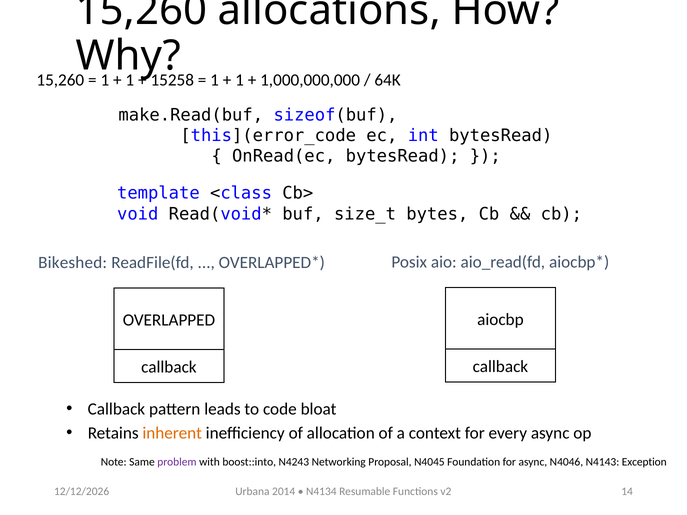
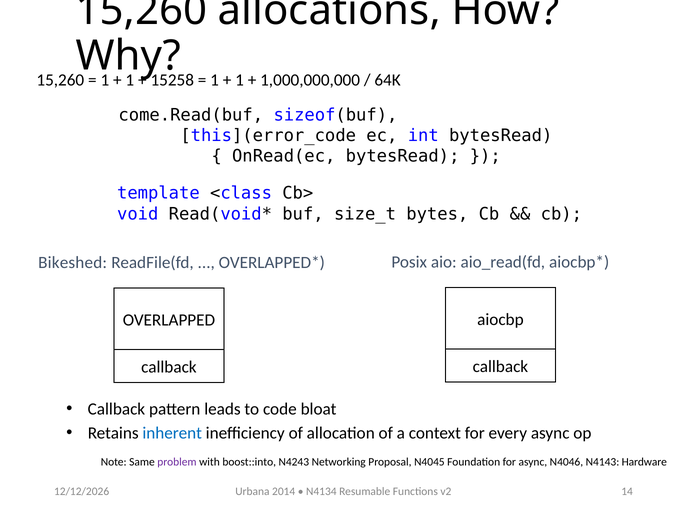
make.Read(buf: make.Read(buf -> come.Read(buf
inherent colour: orange -> blue
Exception: Exception -> Hardware
